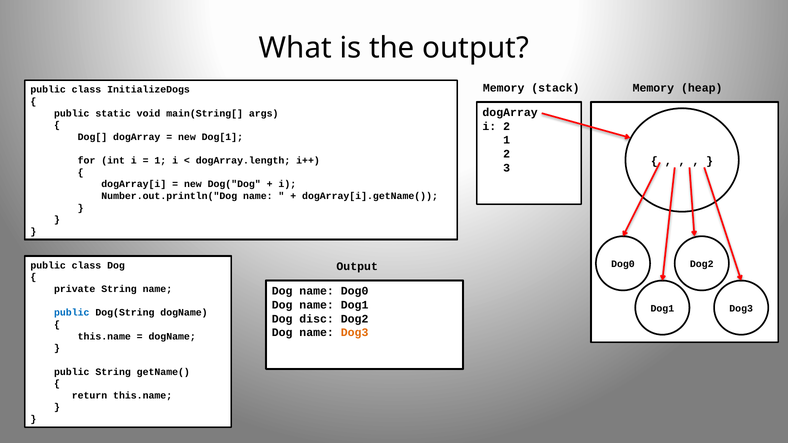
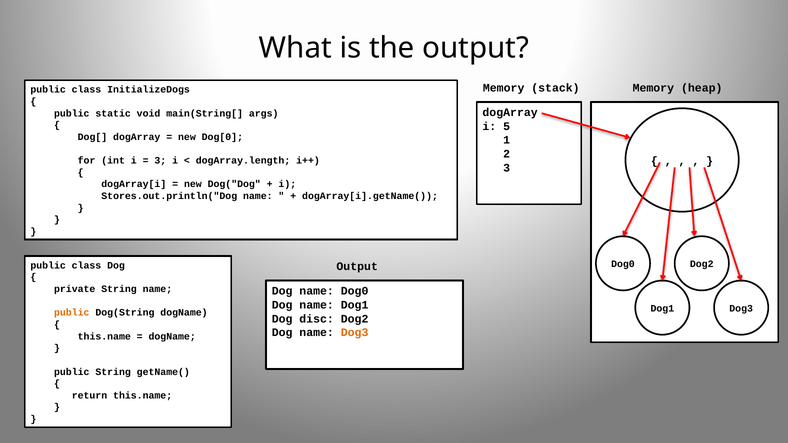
i 2: 2 -> 5
Dog[1: Dog[1 -> Dog[0
1 at (160, 161): 1 -> 3
Number.out.println("Dog: Number.out.println("Dog -> Stores.out.println("Dog
public at (72, 313) colour: blue -> orange
